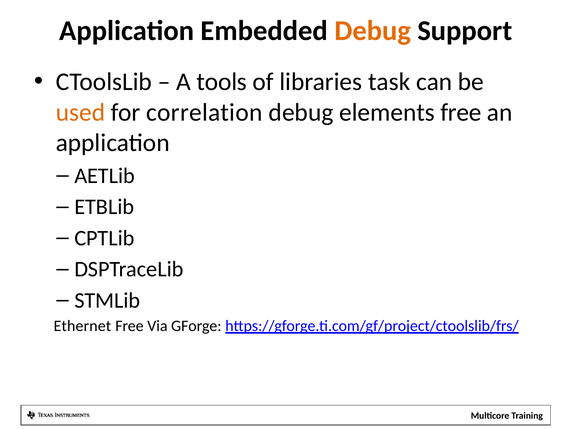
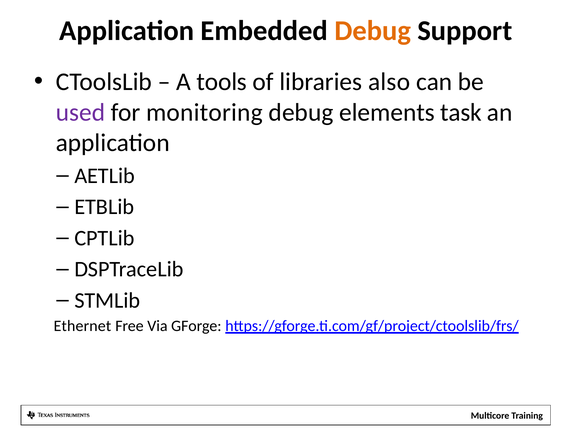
task: task -> also
used colour: orange -> purple
correlation: correlation -> monitoring
elements free: free -> task
